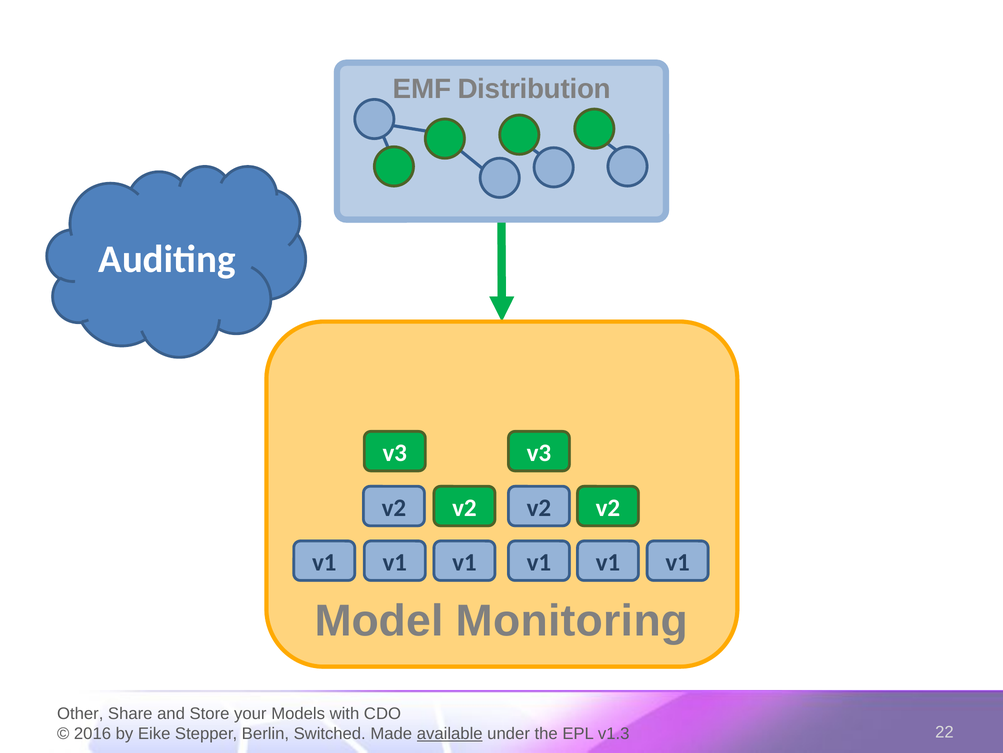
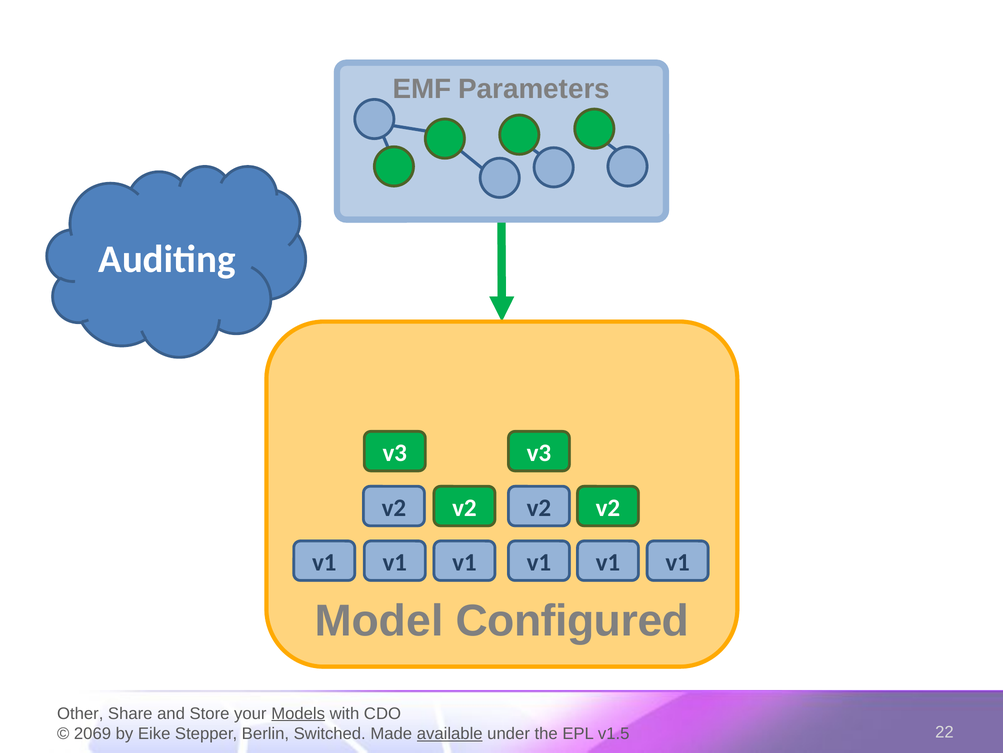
Distribution: Distribution -> Parameters
Monitoring: Monitoring -> Configured
Models underline: none -> present
2016: 2016 -> 2069
v1.3: v1.3 -> v1.5
